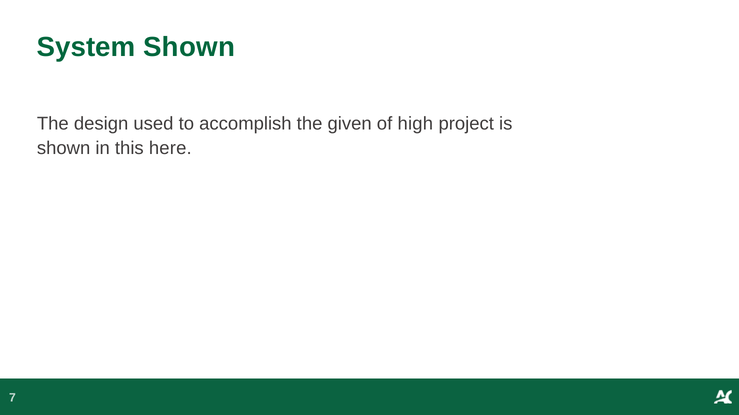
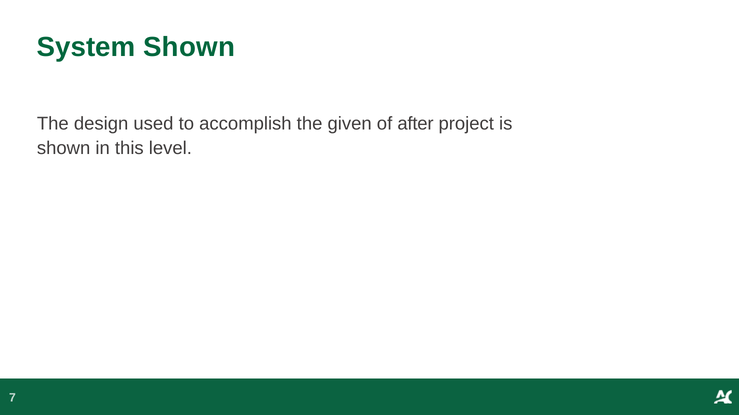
high: high -> after
here: here -> level
